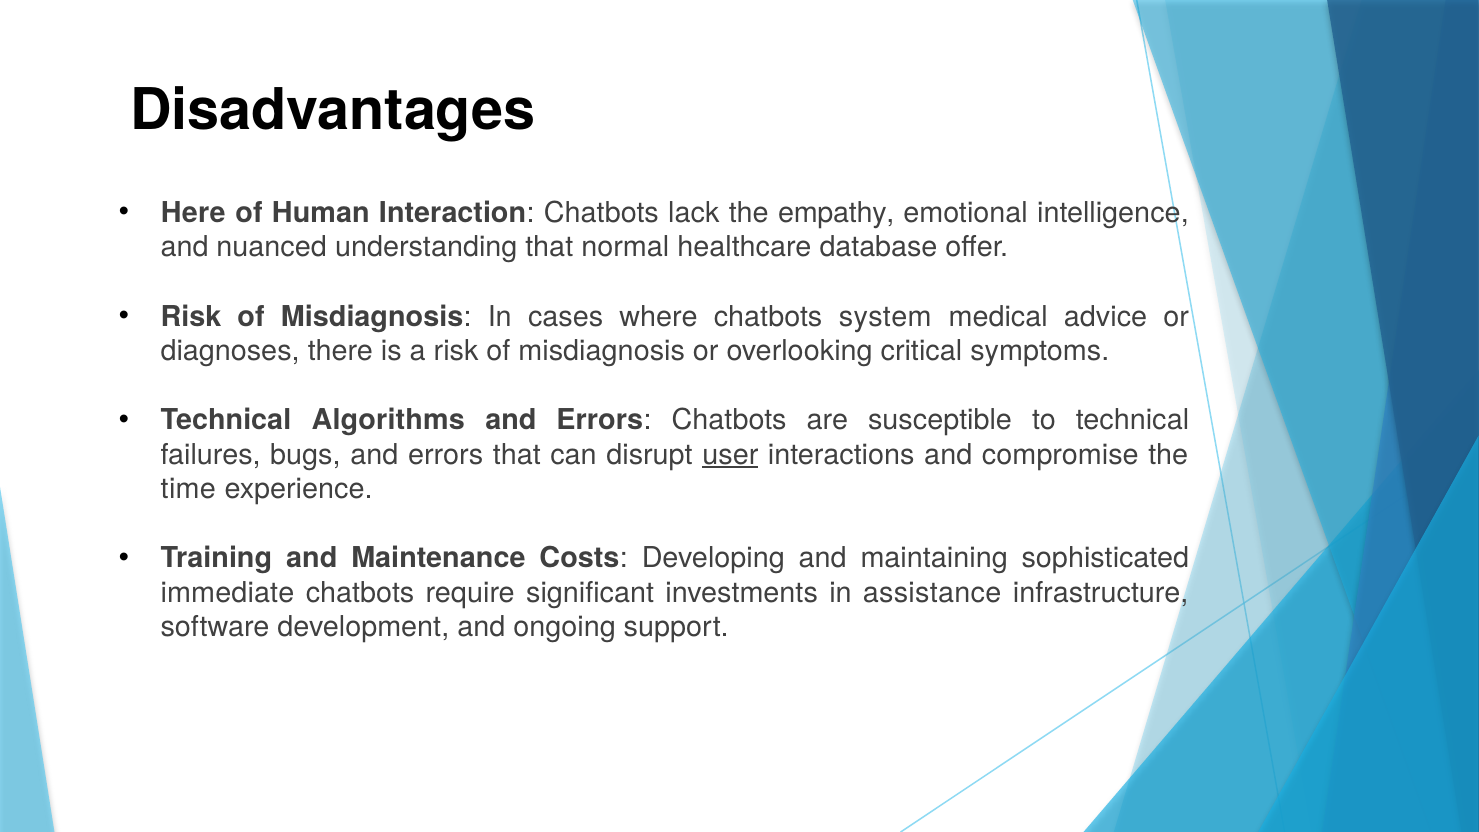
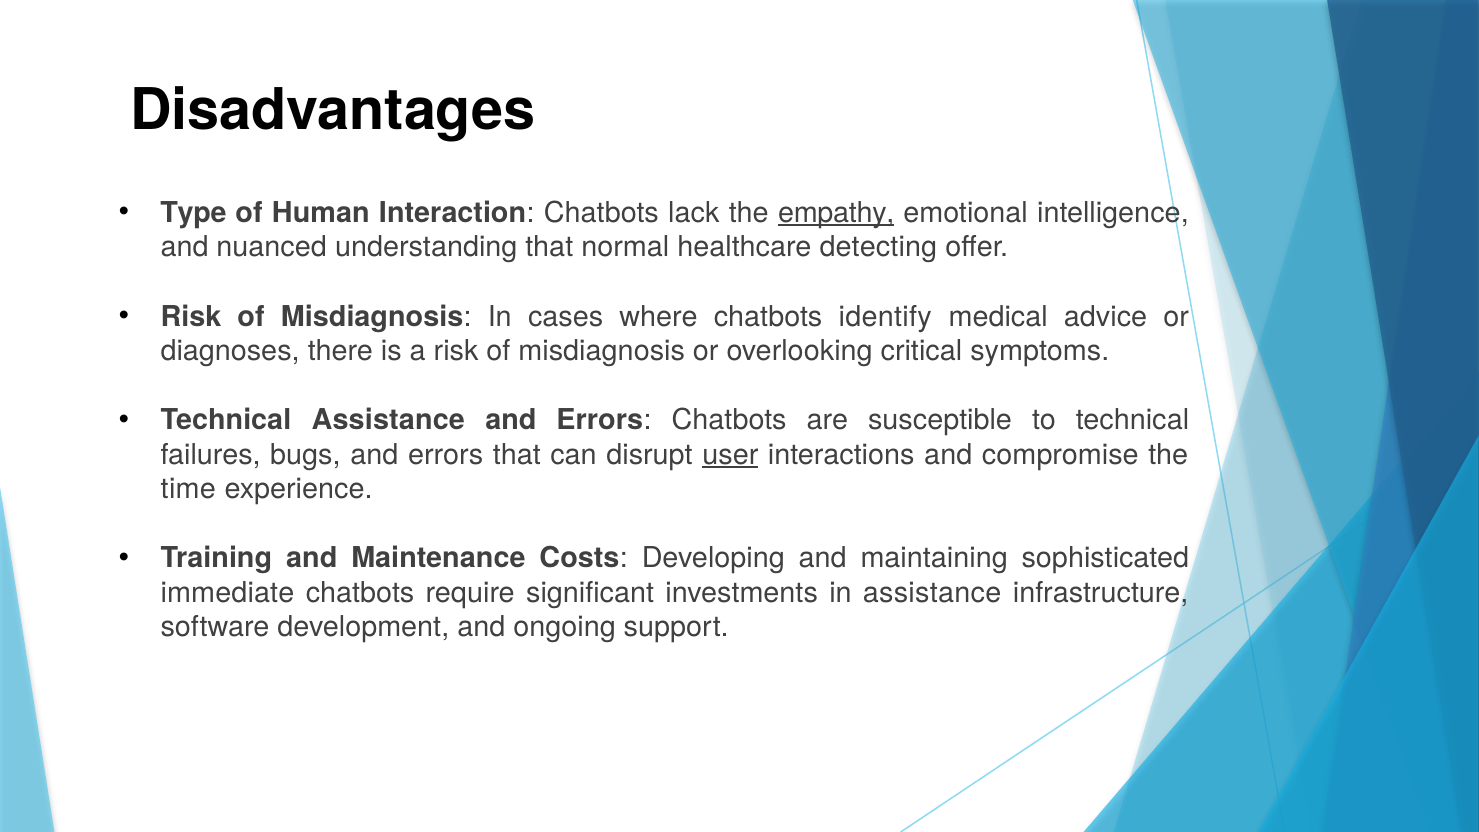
Here: Here -> Type
empathy underline: none -> present
database: database -> detecting
system: system -> identify
Technical Algorithms: Algorithms -> Assistance
